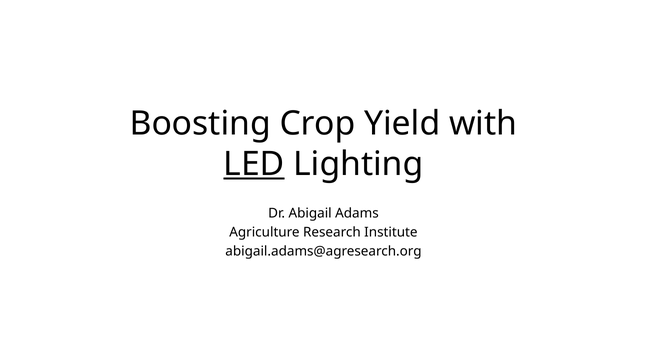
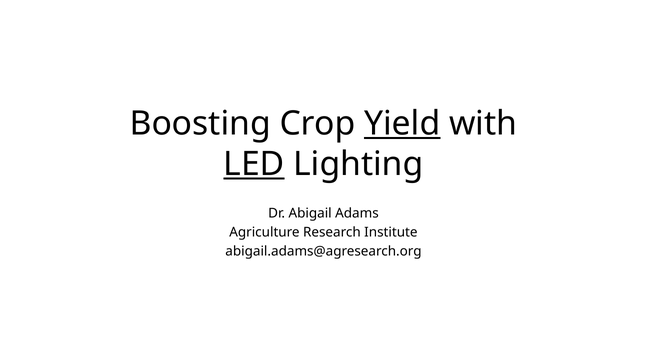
Yield underline: none -> present
